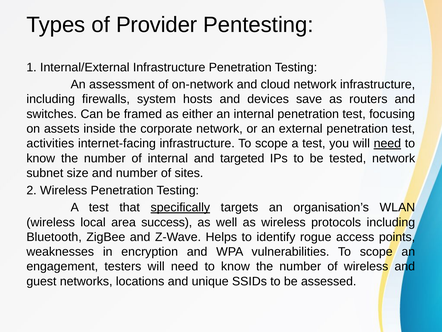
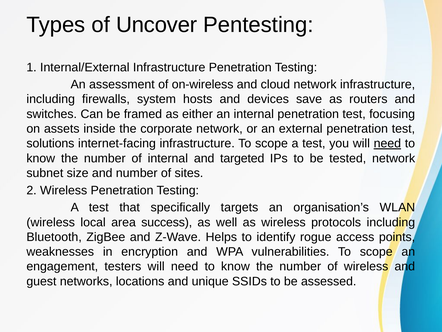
Provider: Provider -> Uncover
on-network: on-network -> on-wireless
activities: activities -> solutions
specifically underline: present -> none
